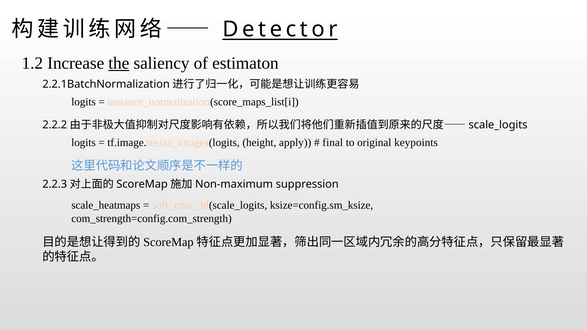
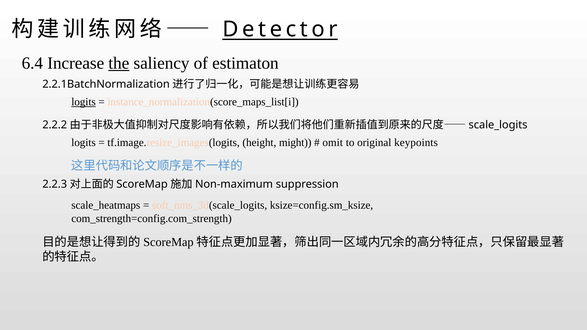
1.2: 1.2 -> 6.4
logits at (84, 102) underline: none -> present
apply: apply -> might
final: final -> omit
